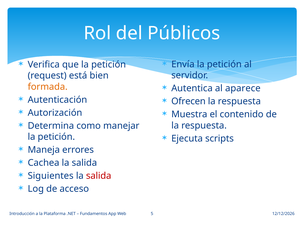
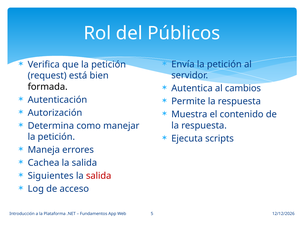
aparece: aparece -> cambios
formada colour: orange -> black
Ofrecen: Ofrecen -> Permite
